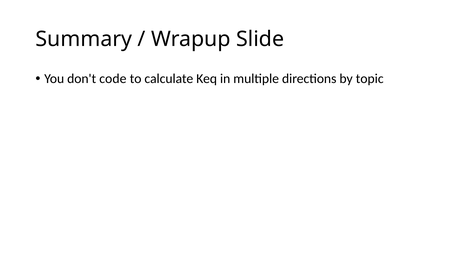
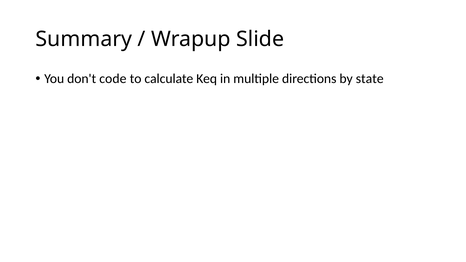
topic: topic -> state
